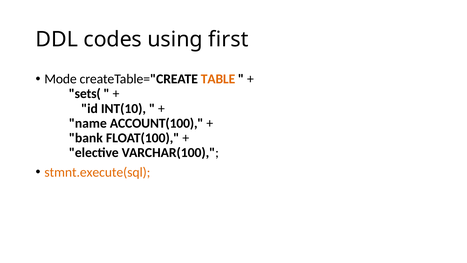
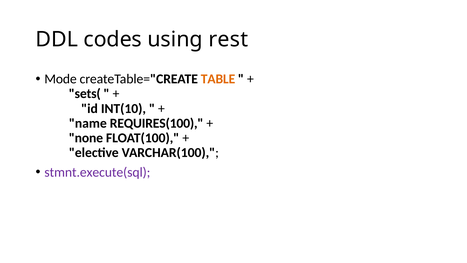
first: first -> rest
ACCOUNT(100: ACCOUNT(100 -> REQUIRES(100
bank: bank -> none
stmnt.execute(sql colour: orange -> purple
